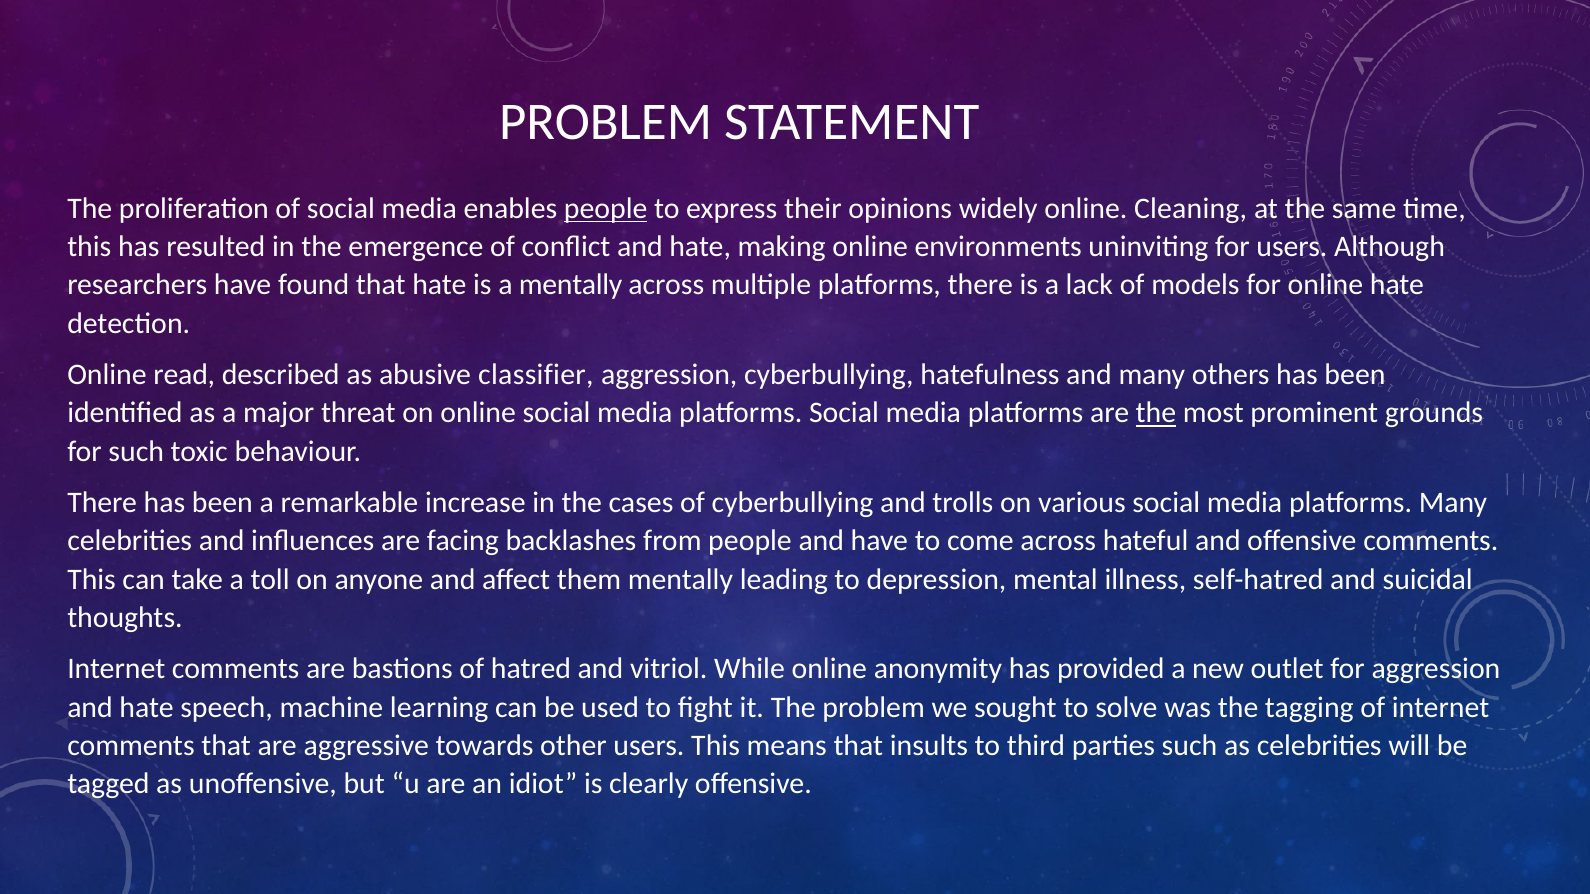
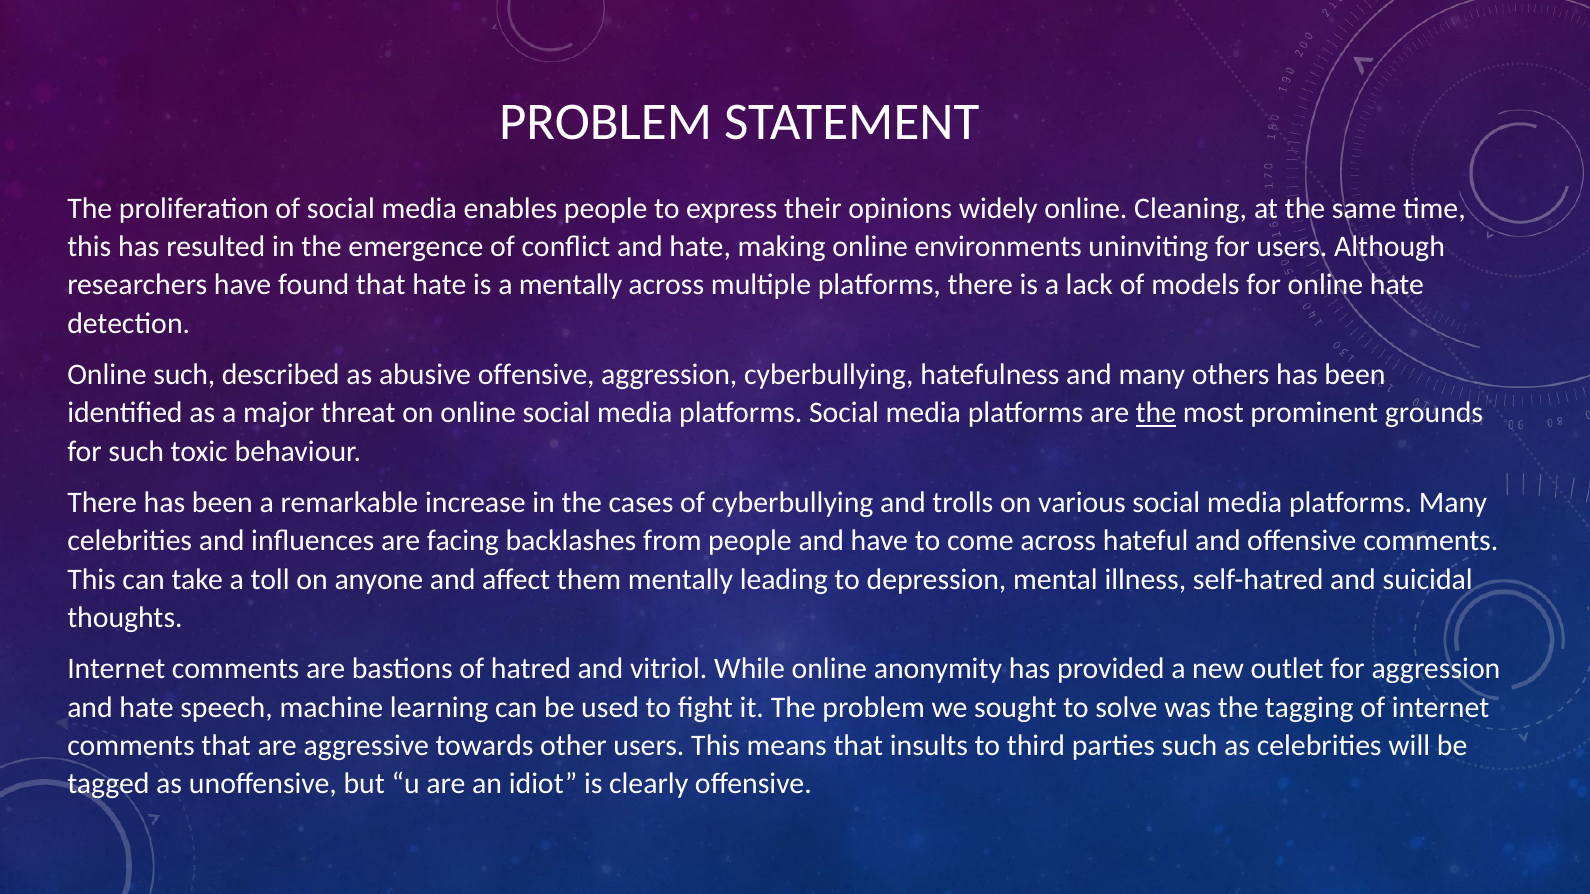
people at (606, 209) underline: present -> none
Online read: read -> such
abusive classifier: classifier -> offensive
